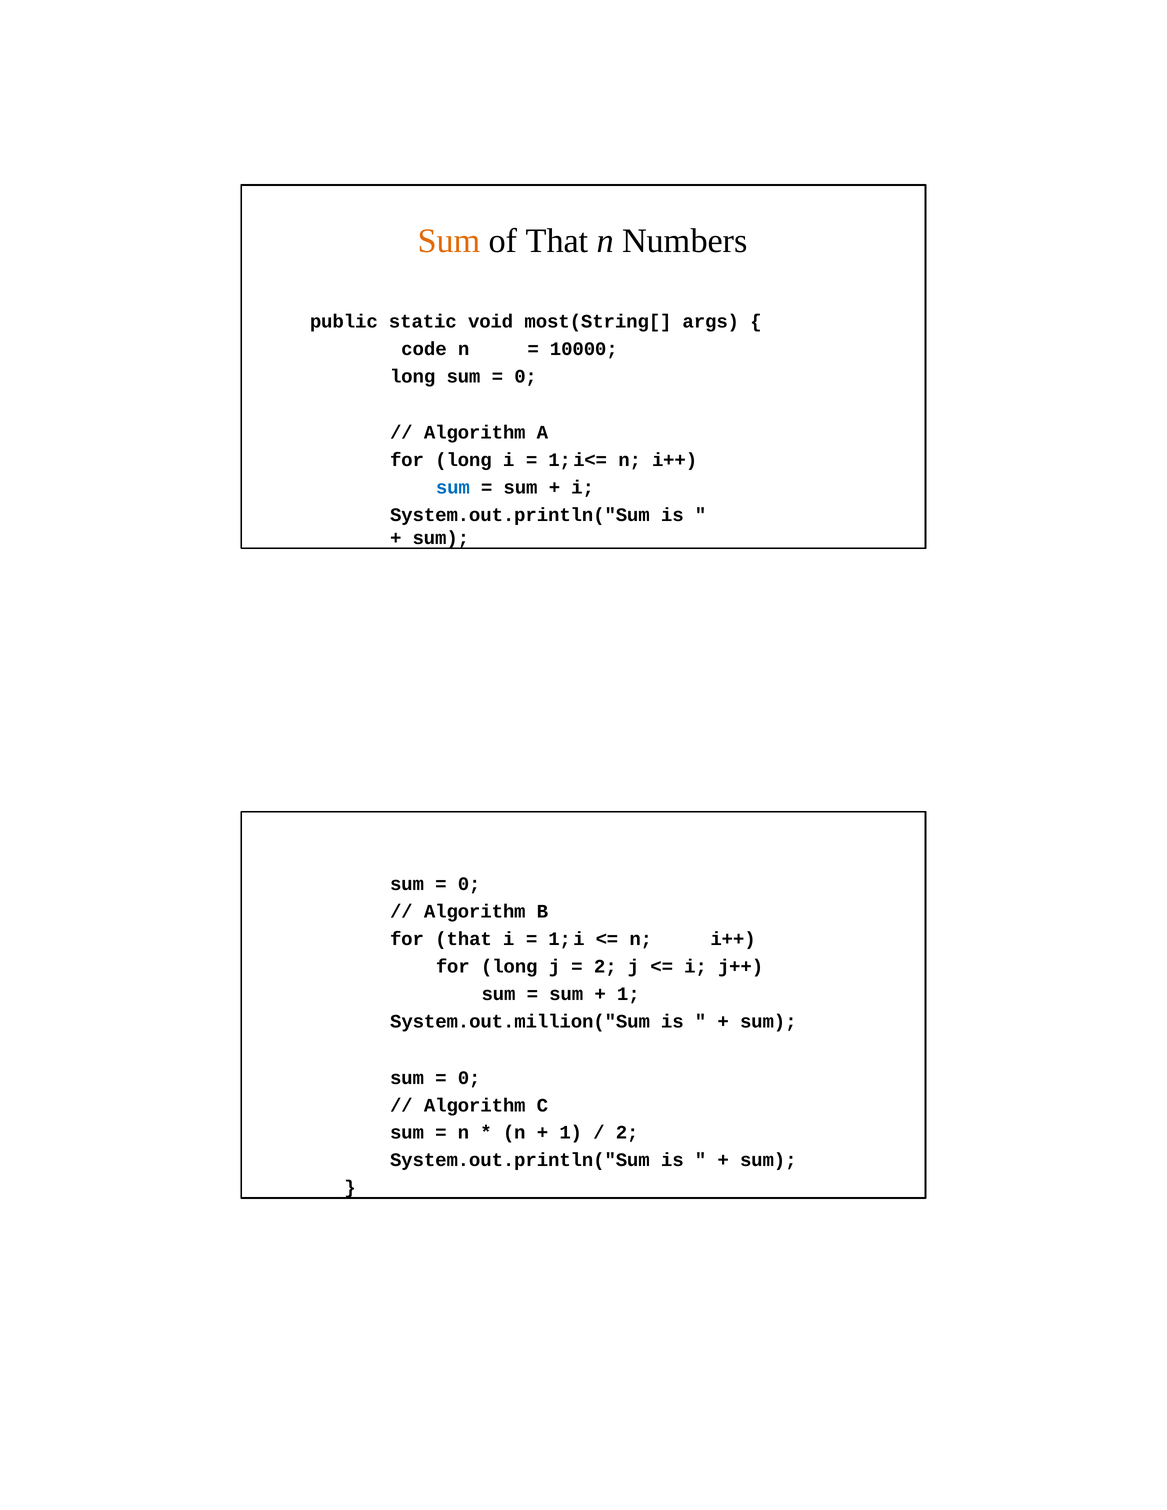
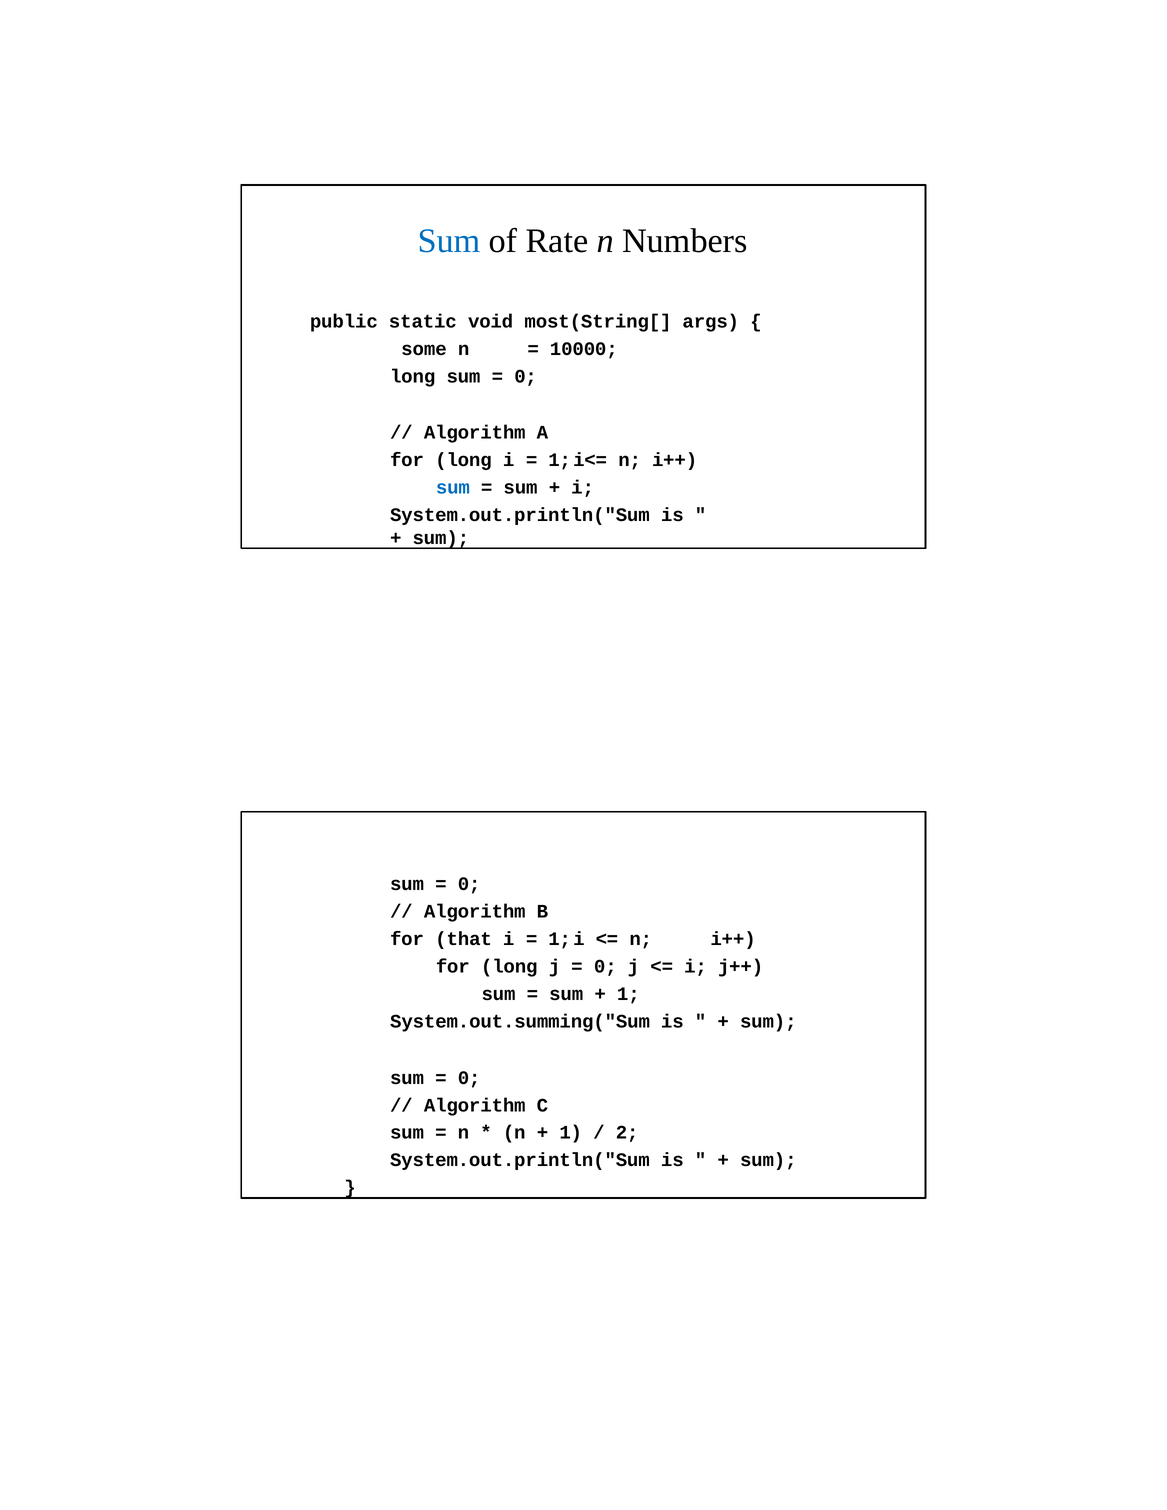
Sum at (449, 241) colour: orange -> blue
of That: That -> Rate
code: code -> some
2 at (605, 967): 2 -> 0
System.out.million("Sum: System.out.million("Sum -> System.out.summing("Sum
